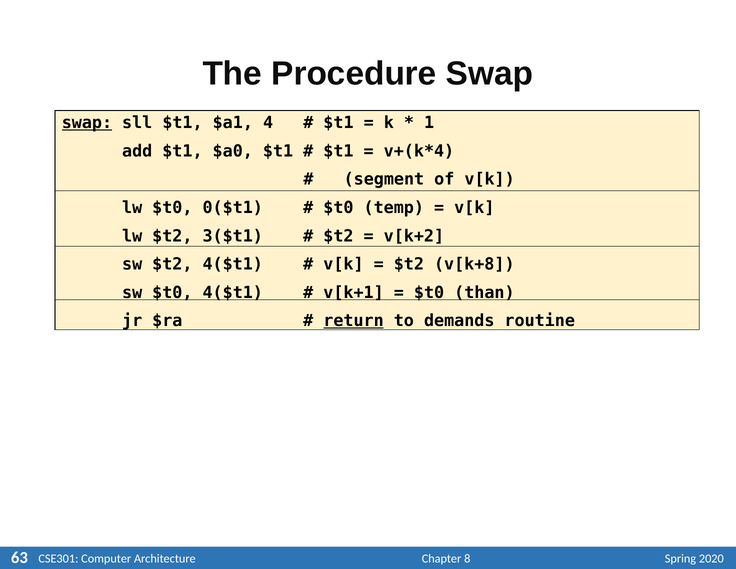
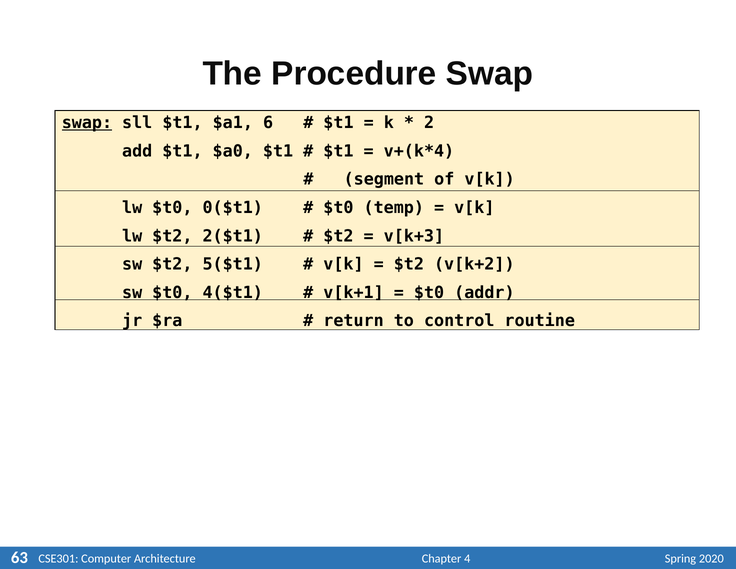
4: 4 -> 6
1: 1 -> 2
3($t1: 3($t1 -> 2($t1
v[k+2: v[k+2 -> v[k+3
$t2 4($t1: 4($t1 -> 5($t1
v[k+8: v[k+8 -> v[k+2
than: than -> addr
return underline: present -> none
demands: demands -> control
8: 8 -> 4
